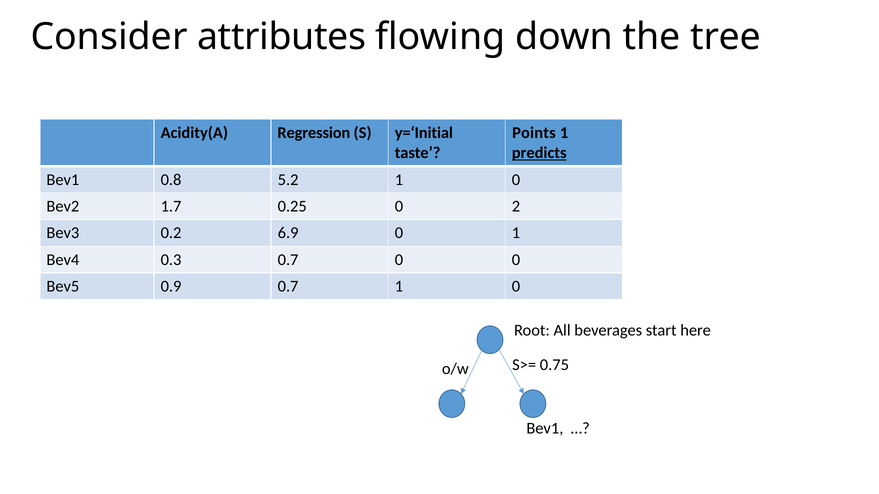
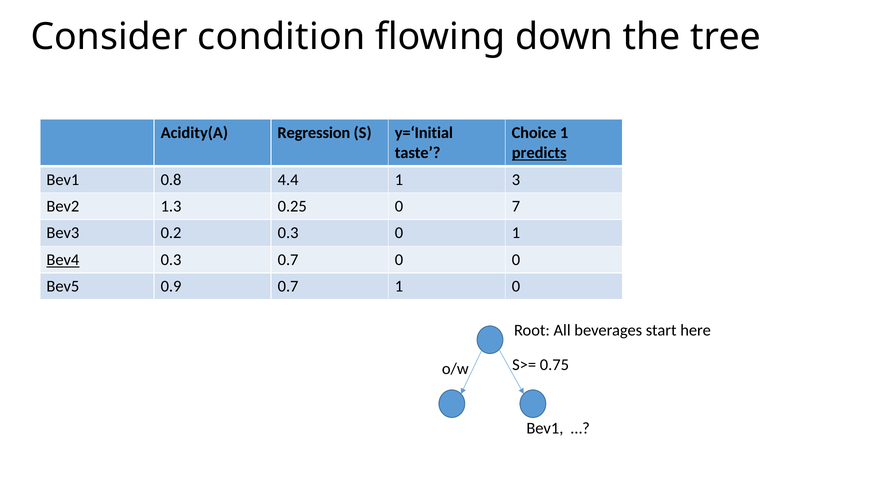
attributes: attributes -> condition
Points: Points -> Choice
5.2: 5.2 -> 4.4
0 at (516, 180): 0 -> 3
1.7: 1.7 -> 1.3
2: 2 -> 7
0.2 6.9: 6.9 -> 0.3
Bev4 underline: none -> present
